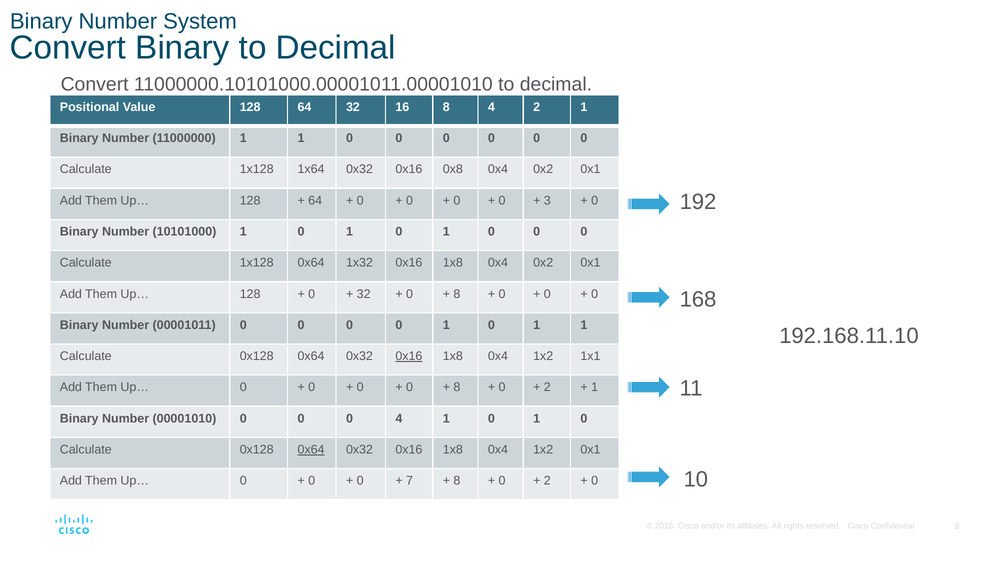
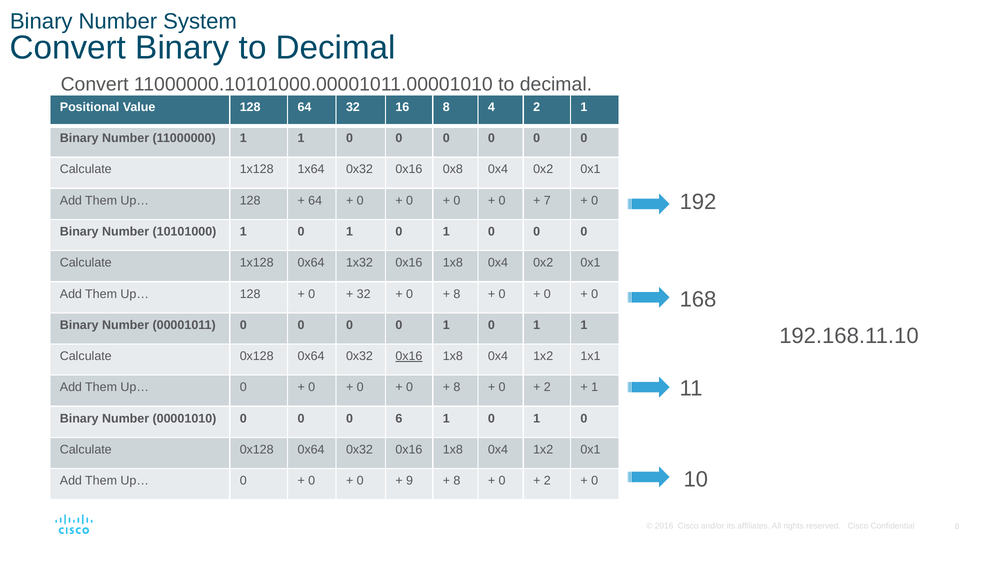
3: 3 -> 7
0 4: 4 -> 6
0x64 at (311, 449) underline: present -> none
7: 7 -> 9
